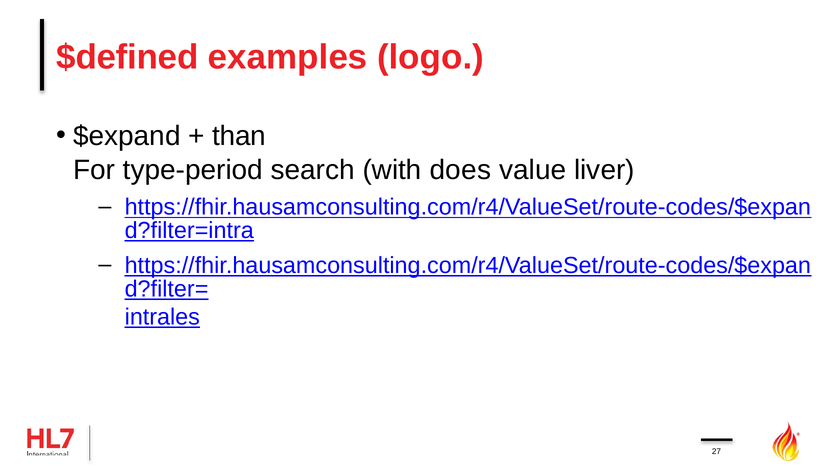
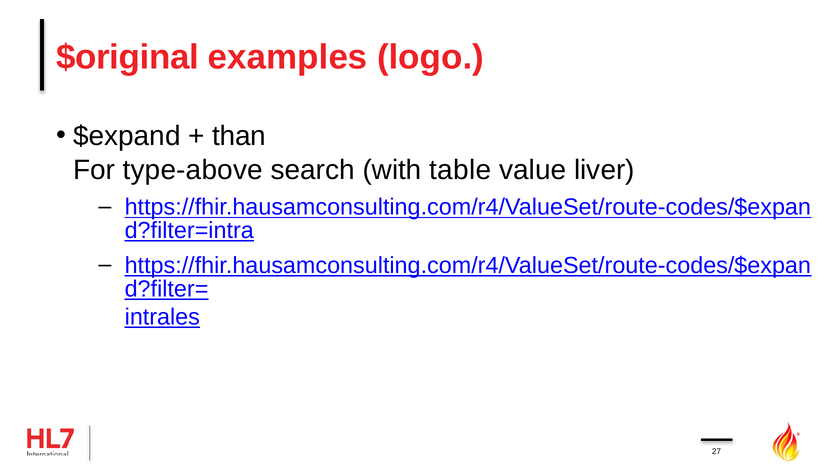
$defined: $defined -> $original
type-period: type-period -> type-above
does: does -> table
